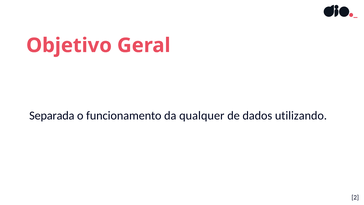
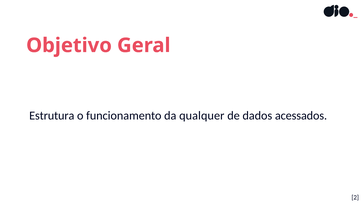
Separada: Separada -> Estrutura
utilizando: utilizando -> acessados
